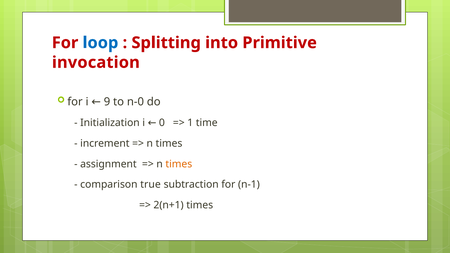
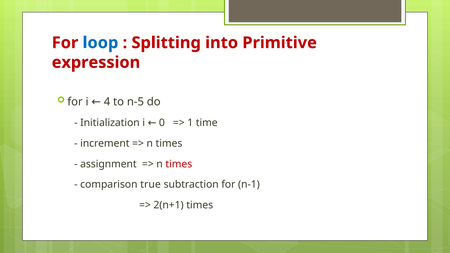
invocation: invocation -> expression
9: 9 -> 4
n-0: n-0 -> n-5
times at (179, 164) colour: orange -> red
